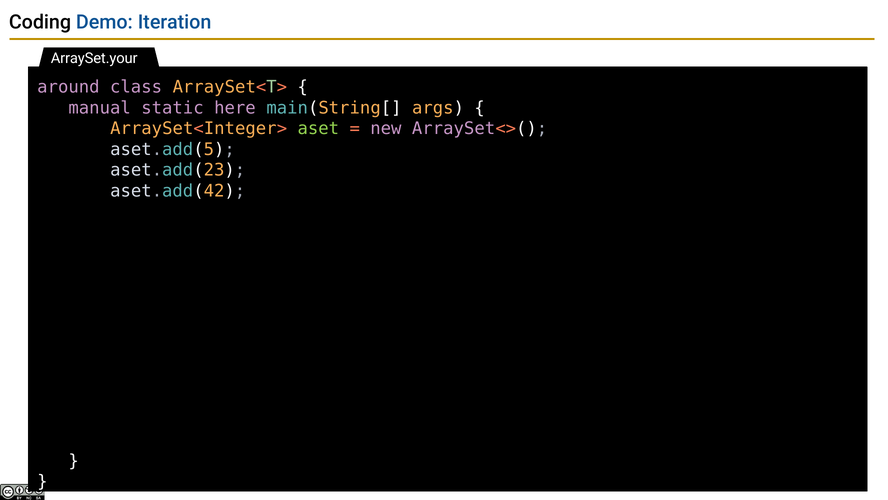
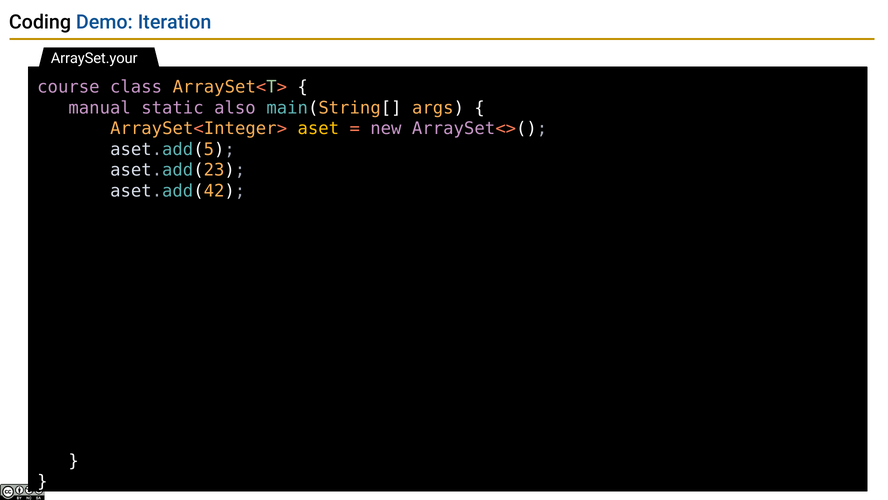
around: around -> course
here: here -> also
aset colour: light green -> yellow
